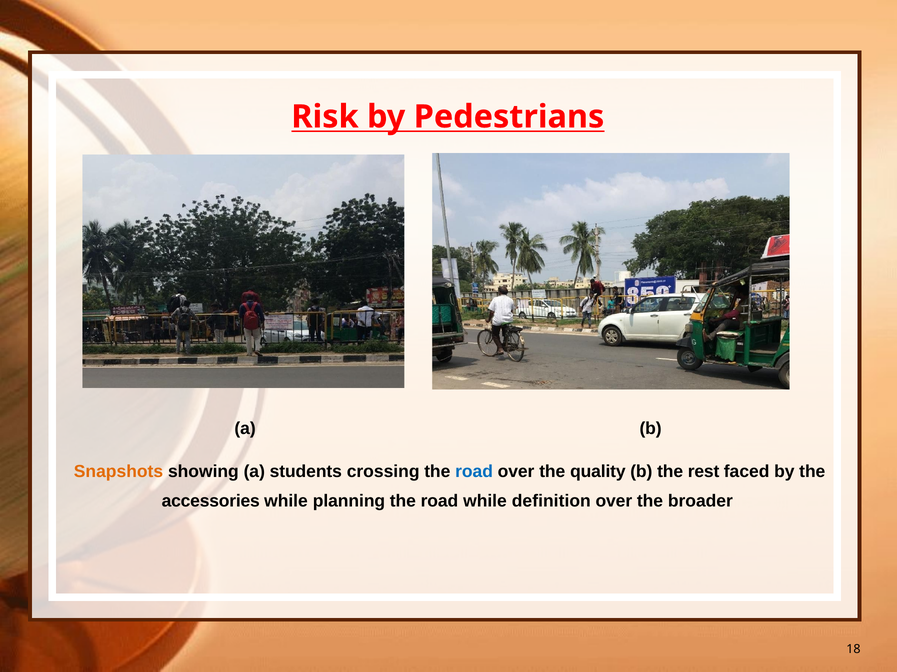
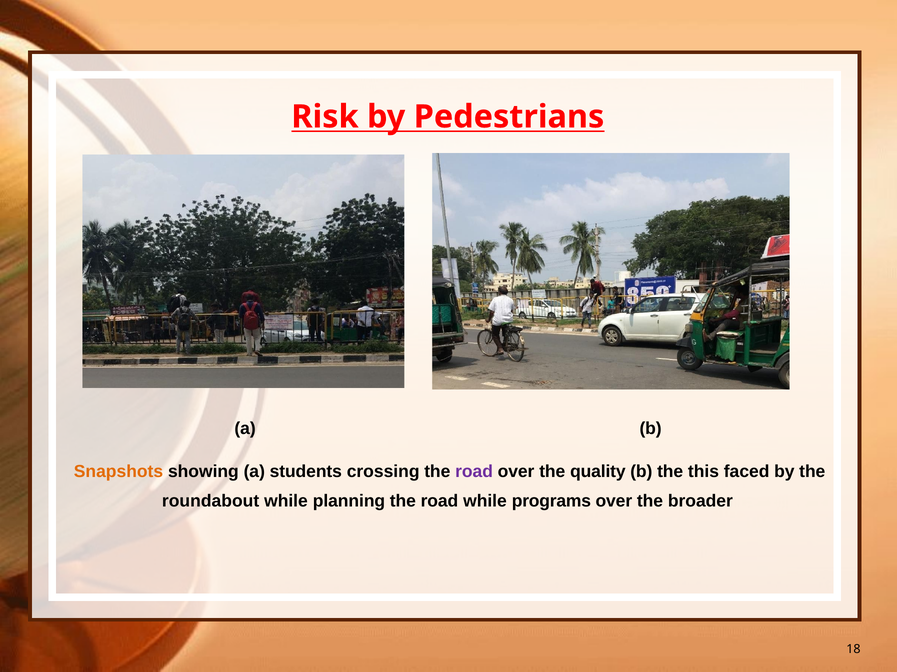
road at (474, 472) colour: blue -> purple
rest: rest -> this
accessories: accessories -> roundabout
definition: definition -> programs
